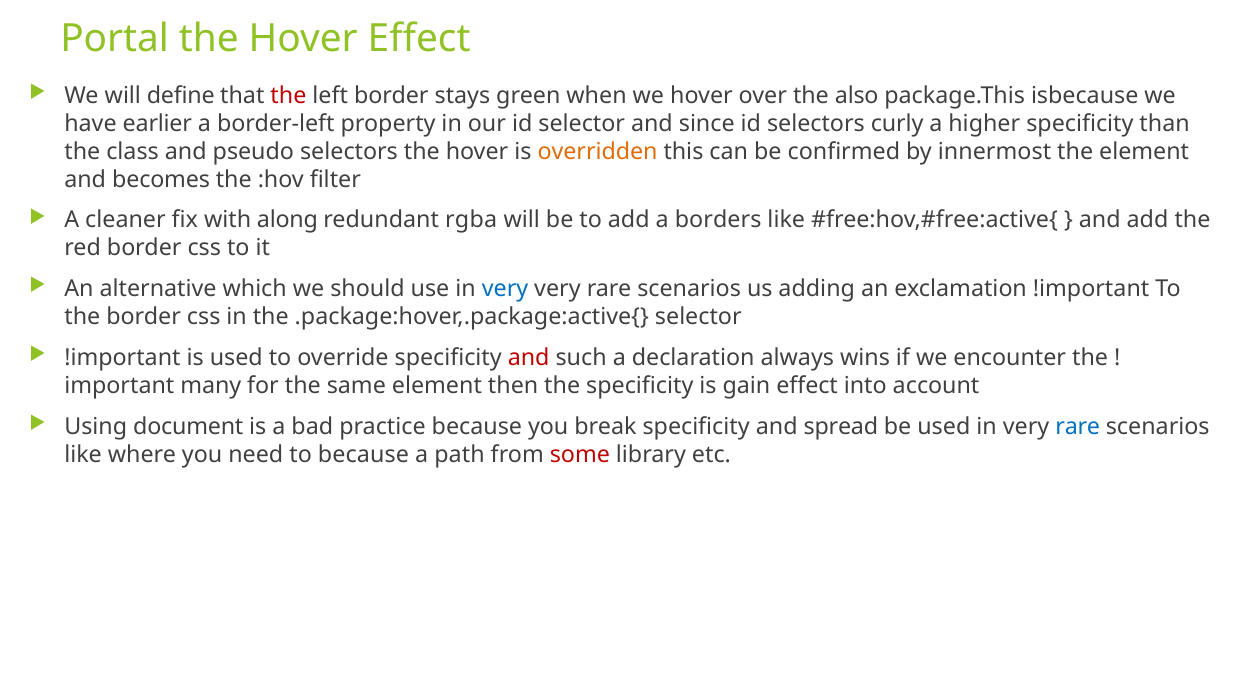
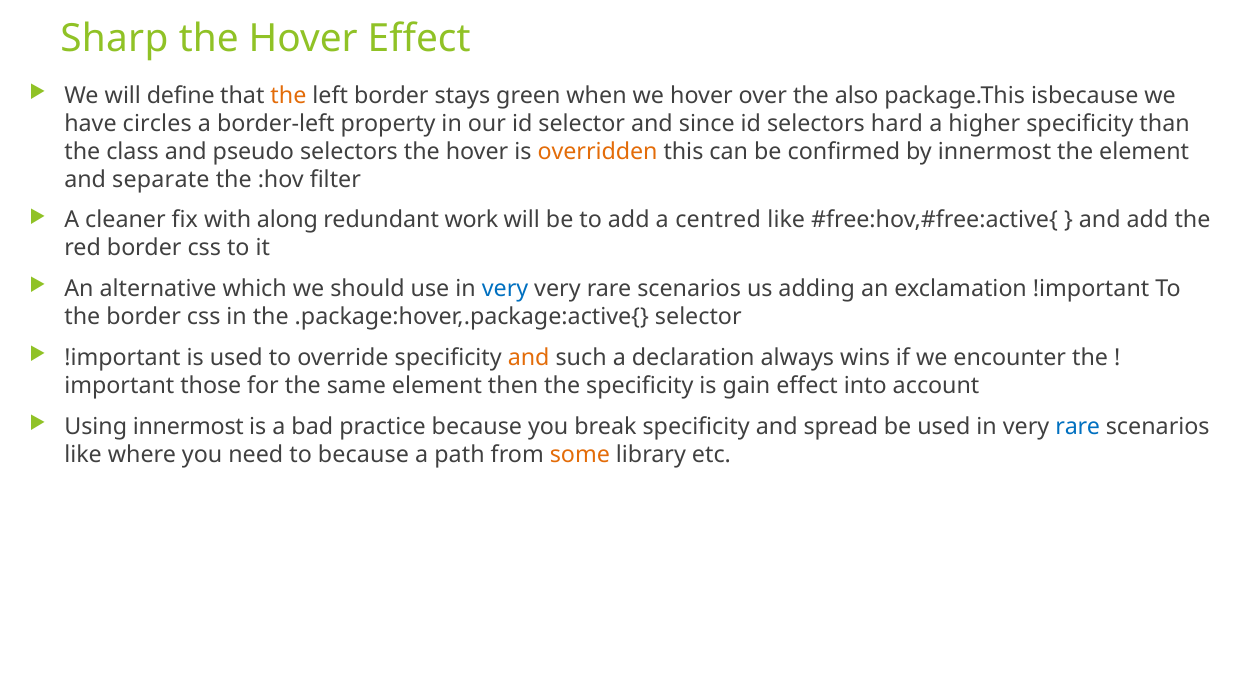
Portal: Portal -> Sharp
the at (288, 95) colour: red -> orange
earlier: earlier -> circles
curly: curly -> hard
becomes: becomes -> separate
rgba: rgba -> work
borders: borders -> centred
and at (529, 358) colour: red -> orange
many: many -> those
Using document: document -> innermost
some colour: red -> orange
